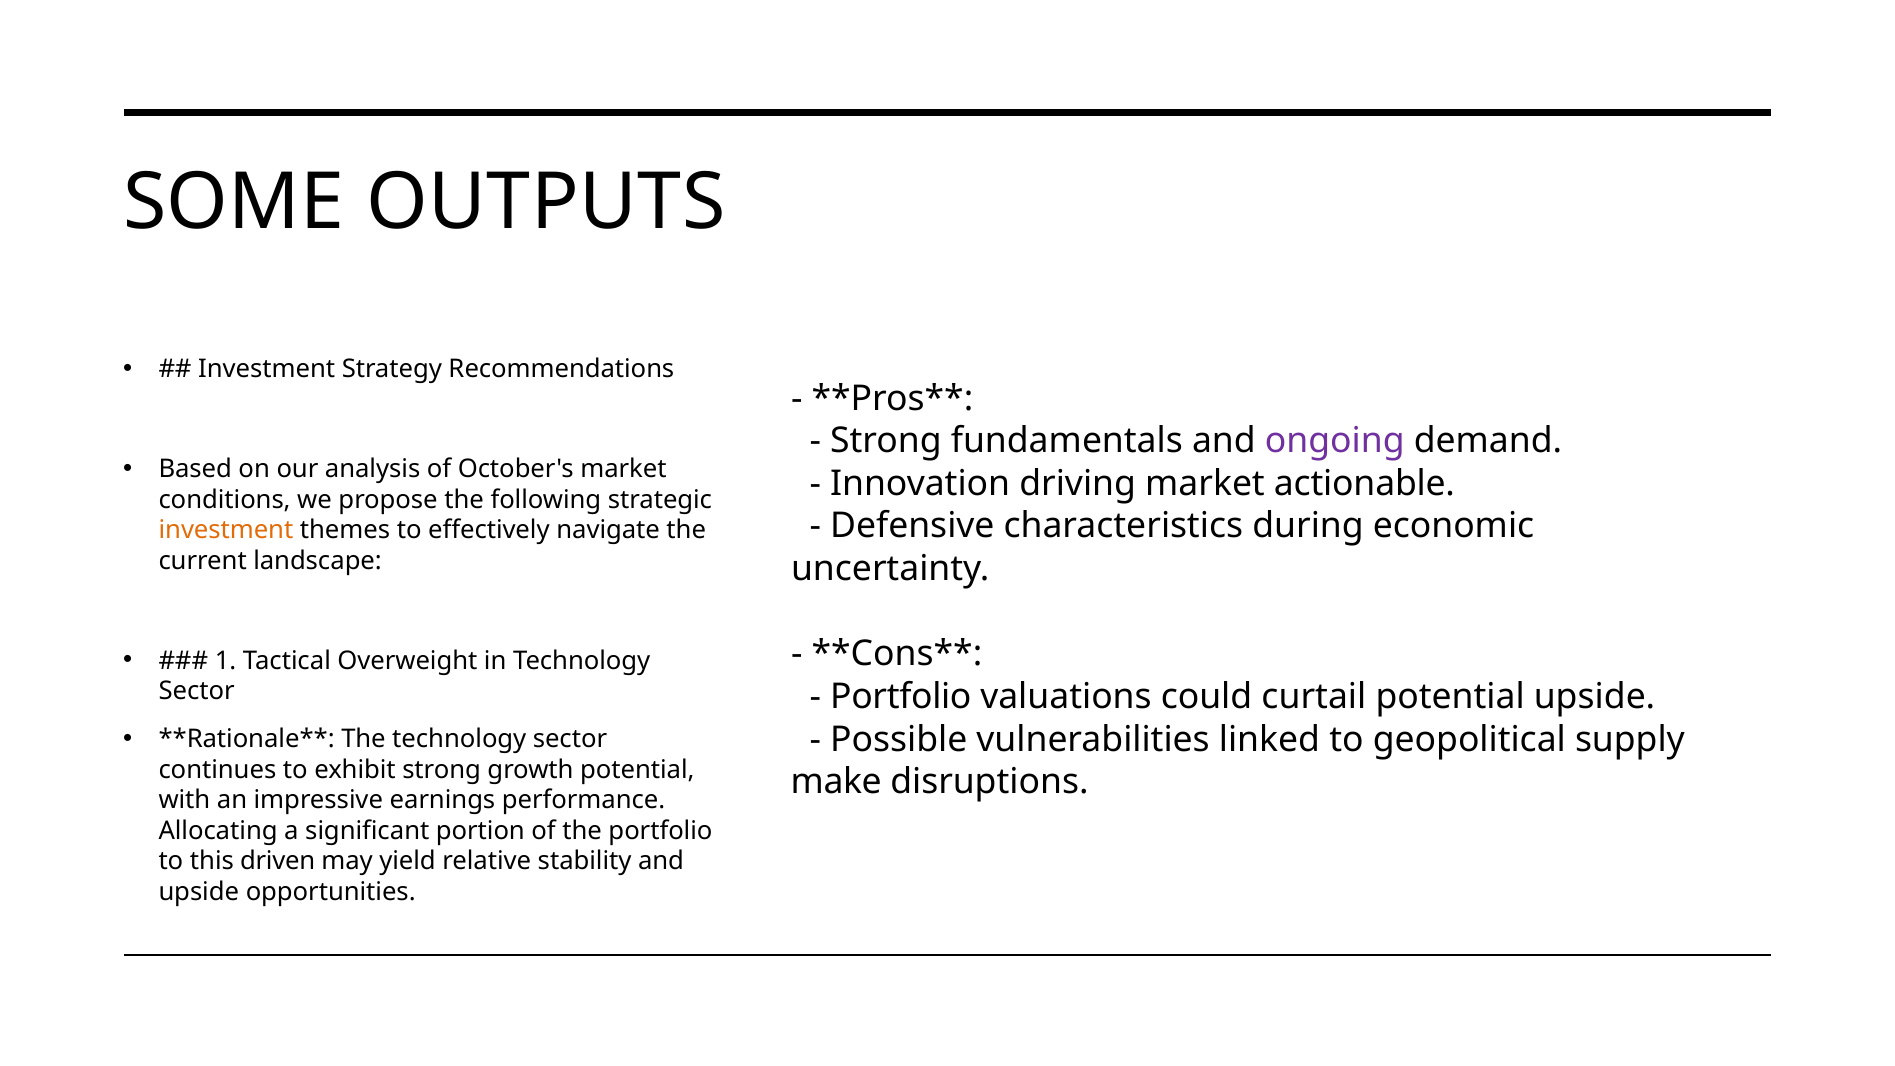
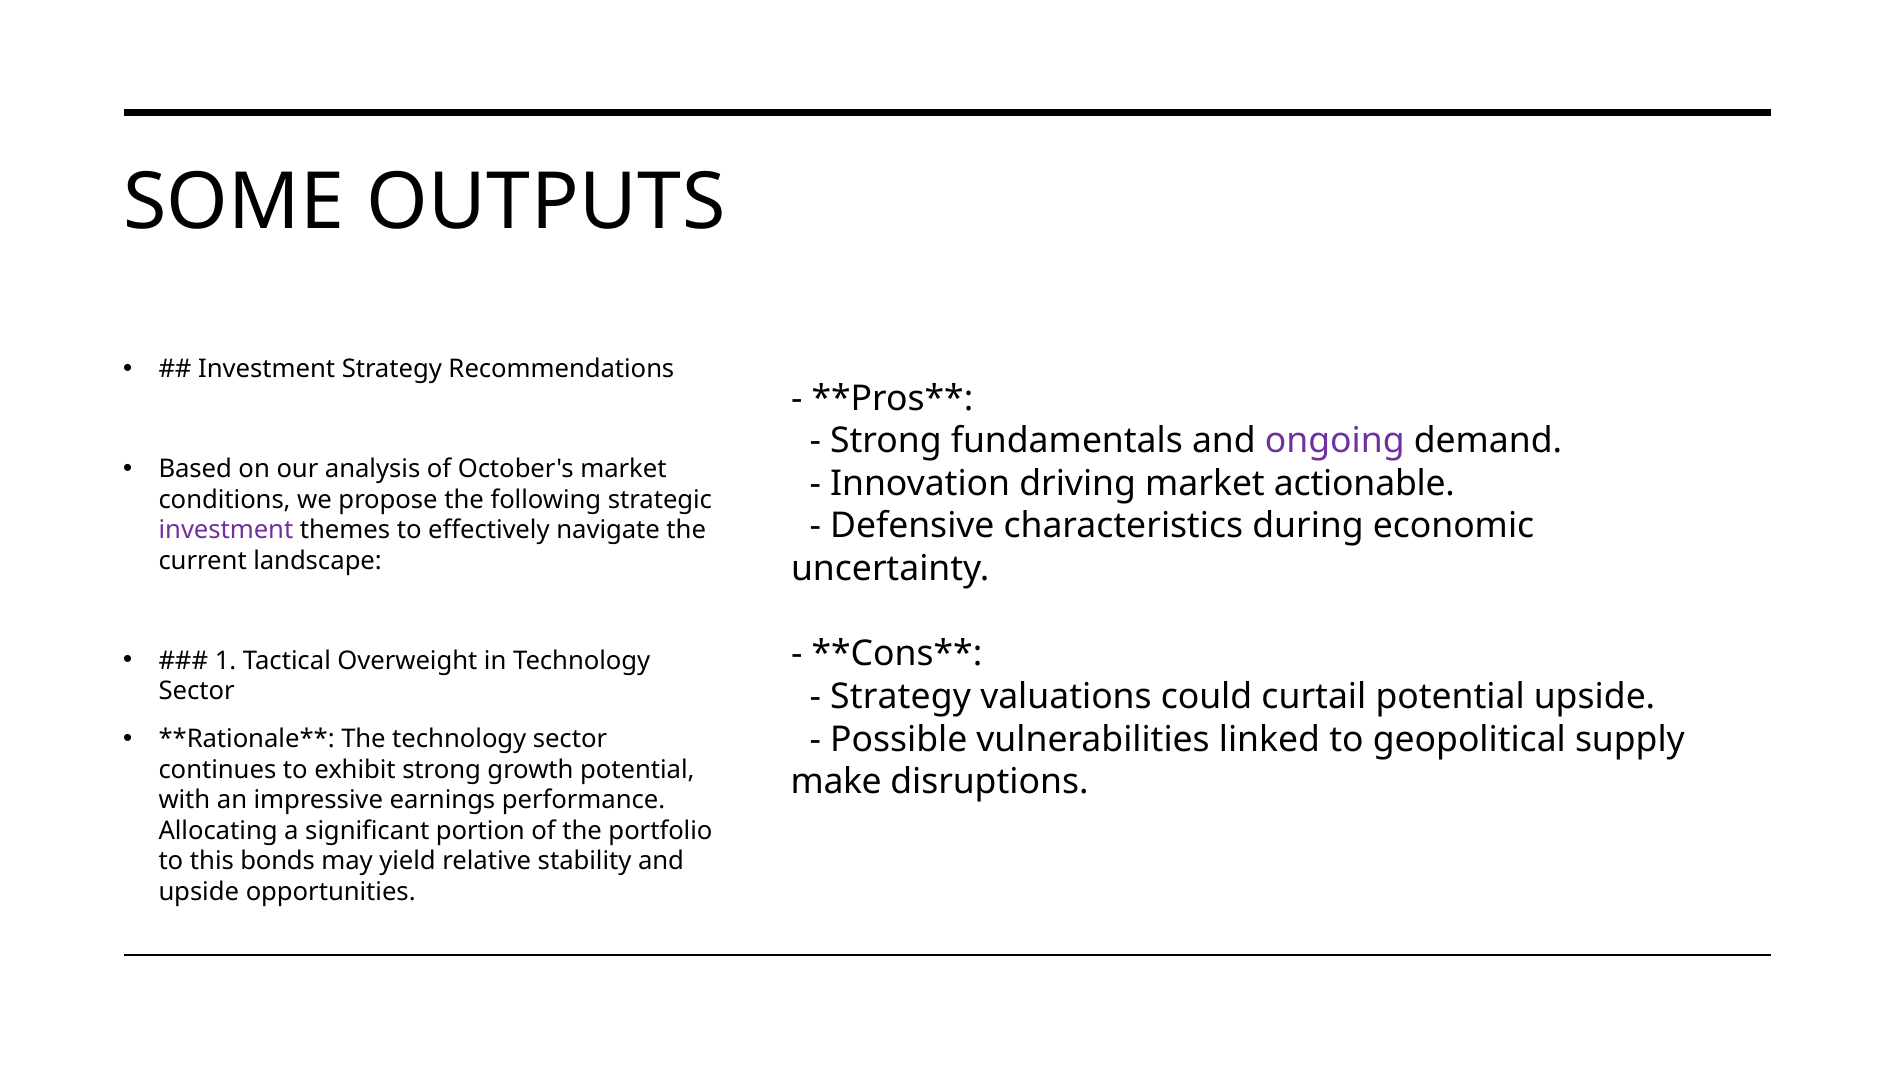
investment at (226, 530) colour: orange -> purple
Portfolio at (901, 697): Portfolio -> Strategy
driven: driven -> bonds
